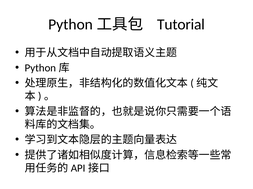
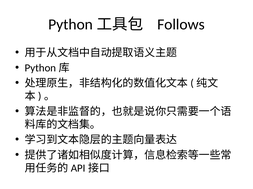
Tutorial: Tutorial -> Follows
